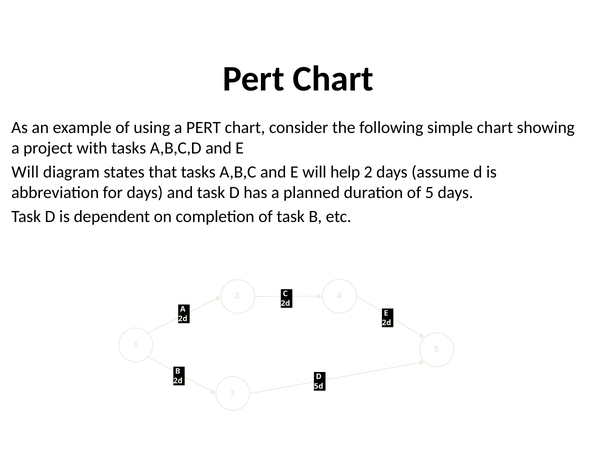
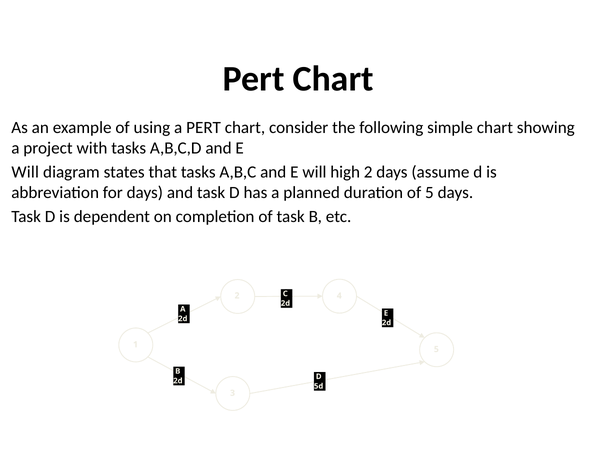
help: help -> high
